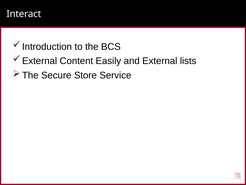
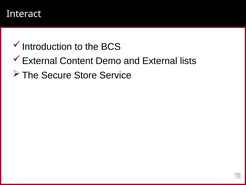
Easily: Easily -> Demo
